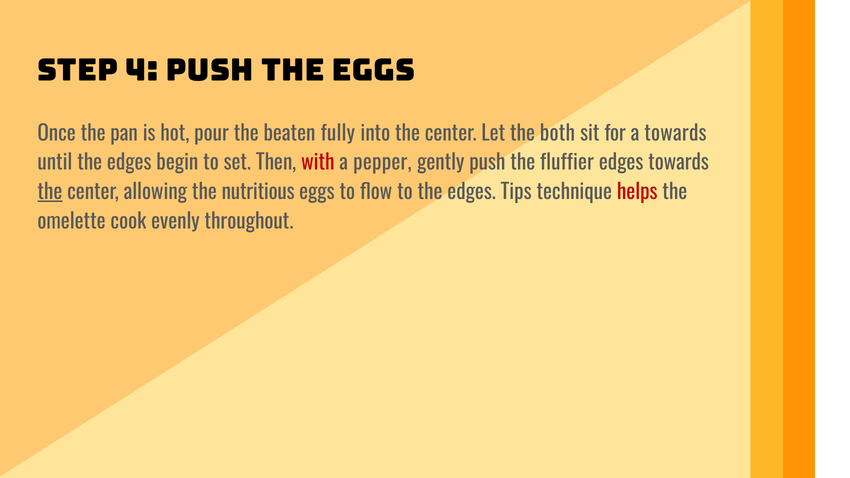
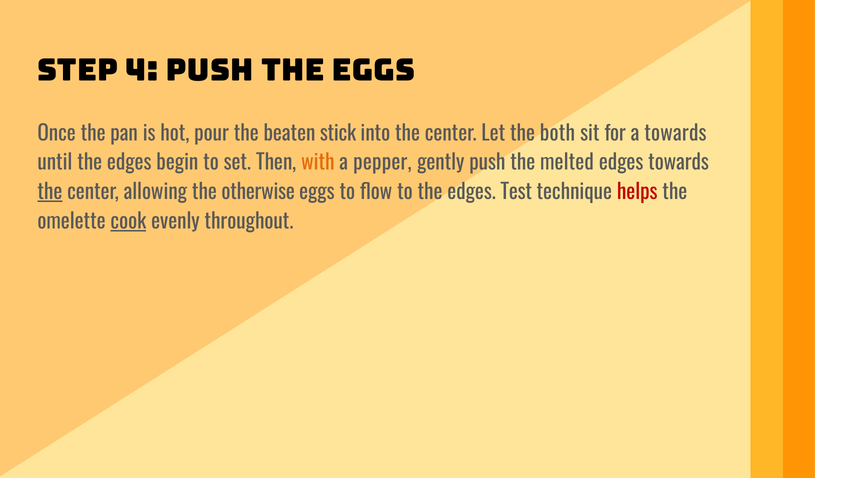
fully: fully -> stick
with colour: red -> orange
fluffier: fluffier -> melted
nutritious: nutritious -> otherwise
Tips: Tips -> Test
cook underline: none -> present
